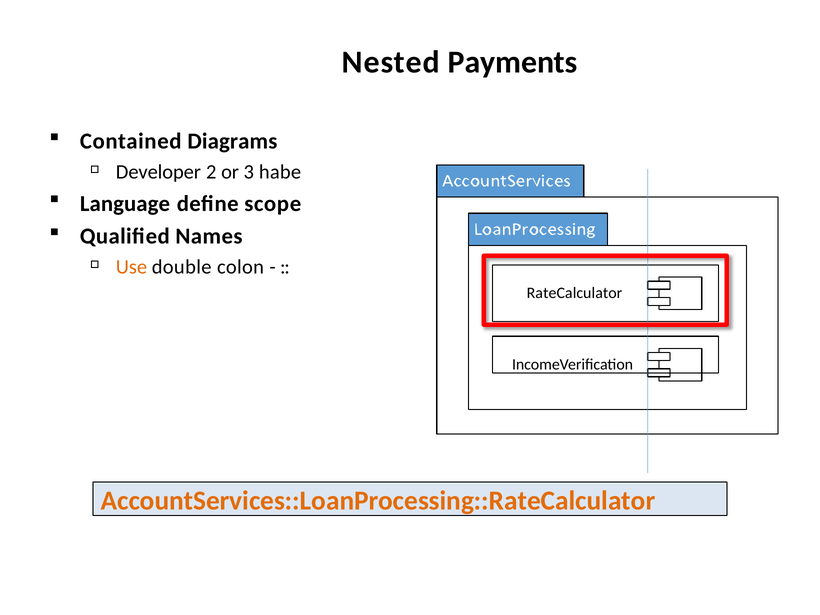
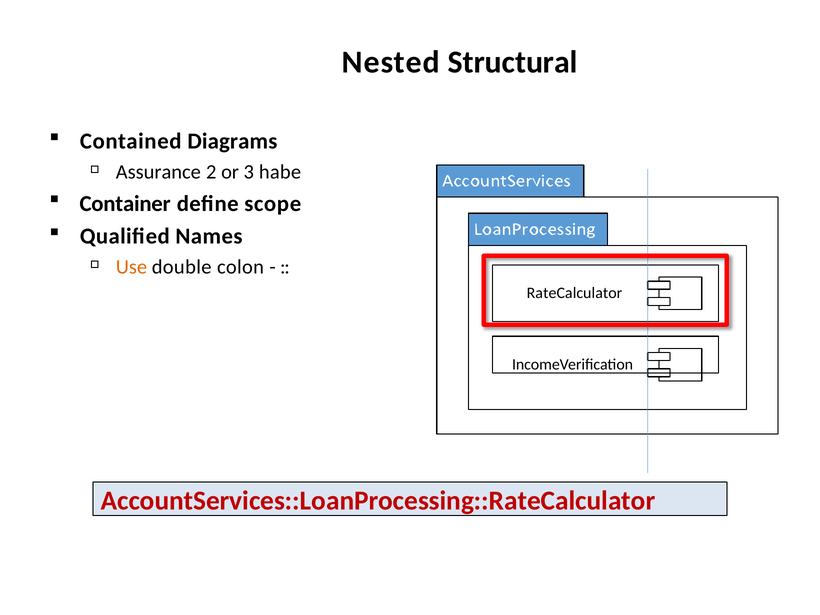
Payments: Payments -> Structural
Developer: Developer -> Assurance
Language: Language -> Container
AccountServices::LoanProcessing::RateCalculator colour: orange -> red
